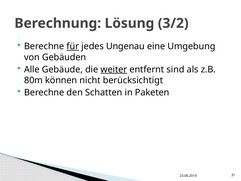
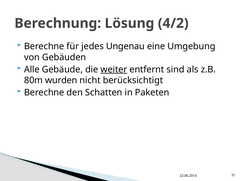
3/2: 3/2 -> 4/2
für underline: present -> none
können: können -> wurden
